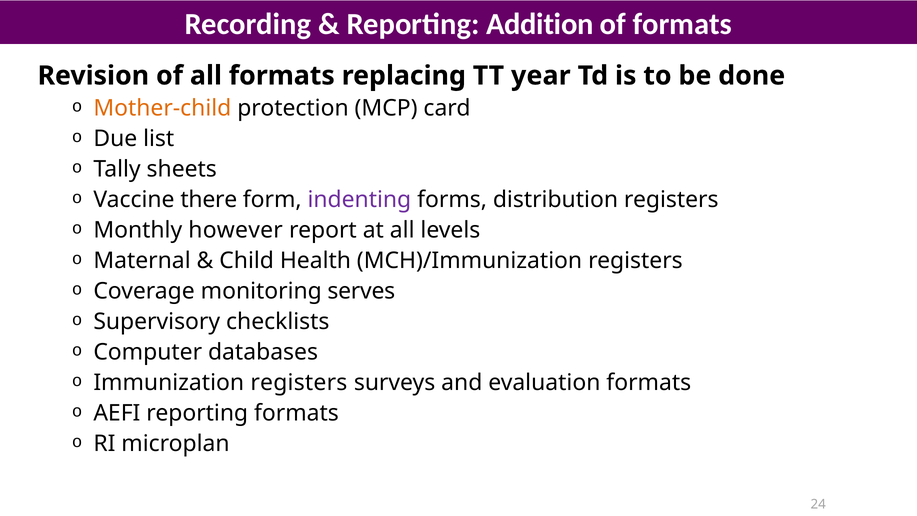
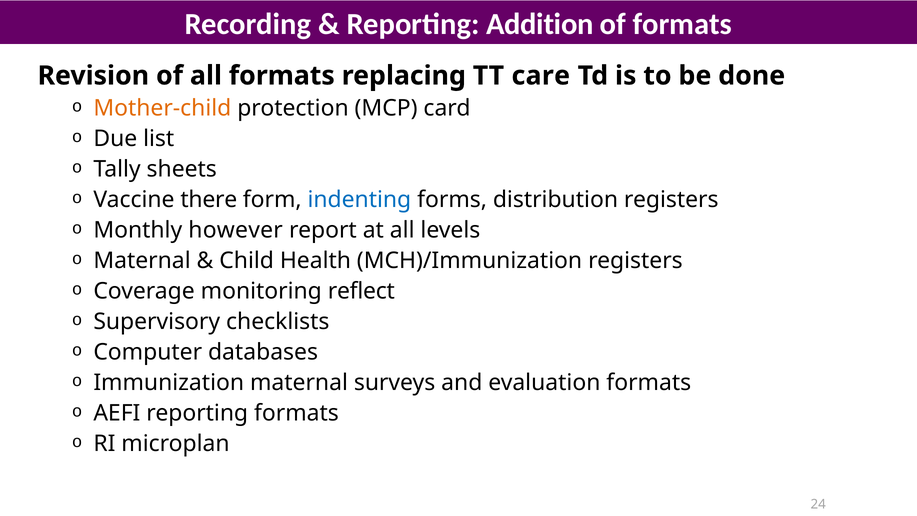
year: year -> care
indenting colour: purple -> blue
serves: serves -> reflect
Immunization registers: registers -> maternal
